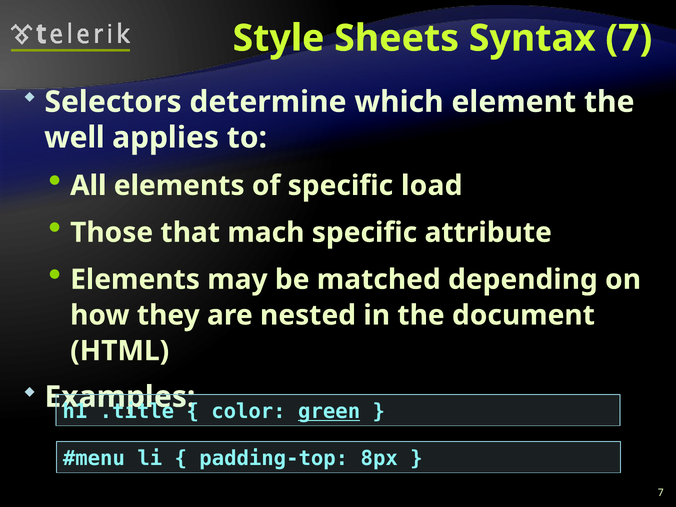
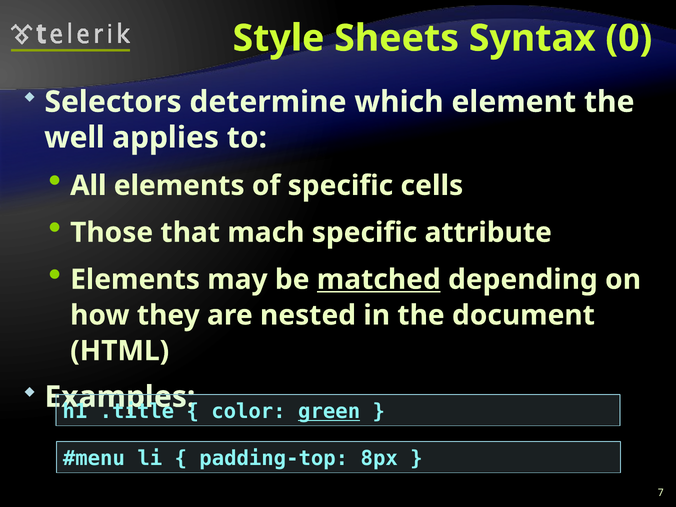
Syntax 7: 7 -> 0
load: load -> cells
matched underline: none -> present
